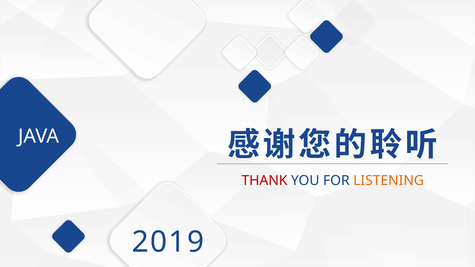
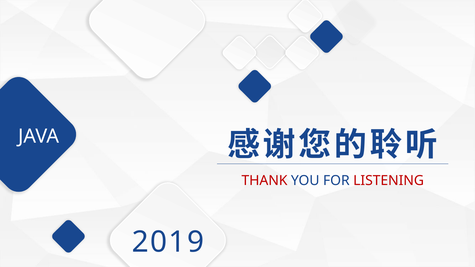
LISTENING colour: orange -> red
